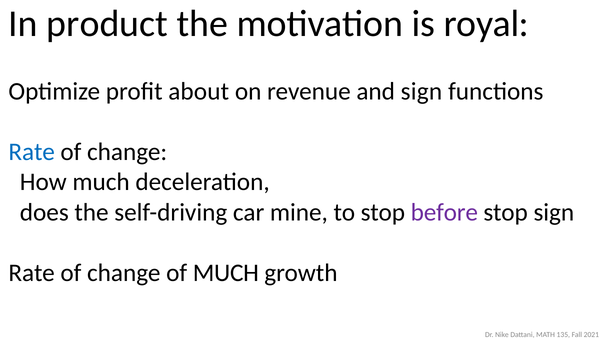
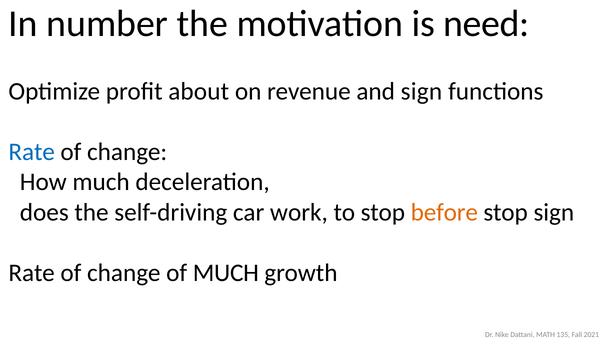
product: product -> number
royal: royal -> need
mine: mine -> work
before colour: purple -> orange
